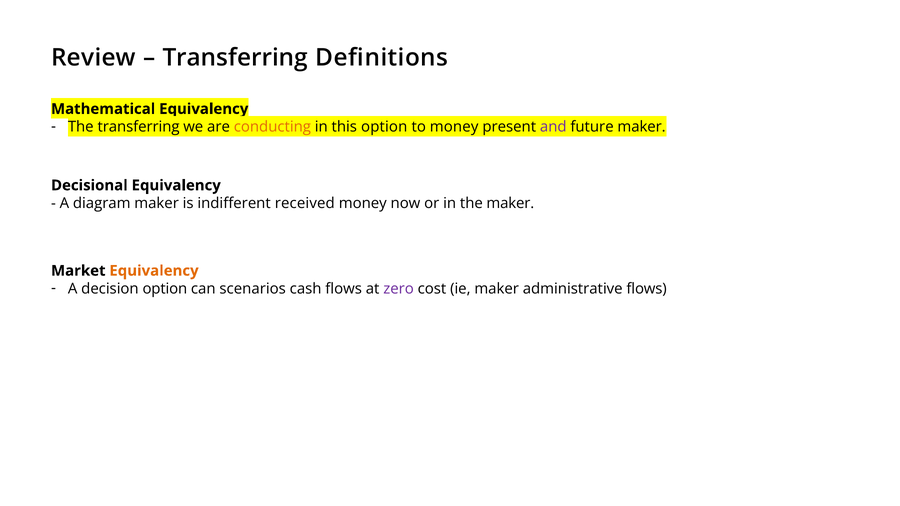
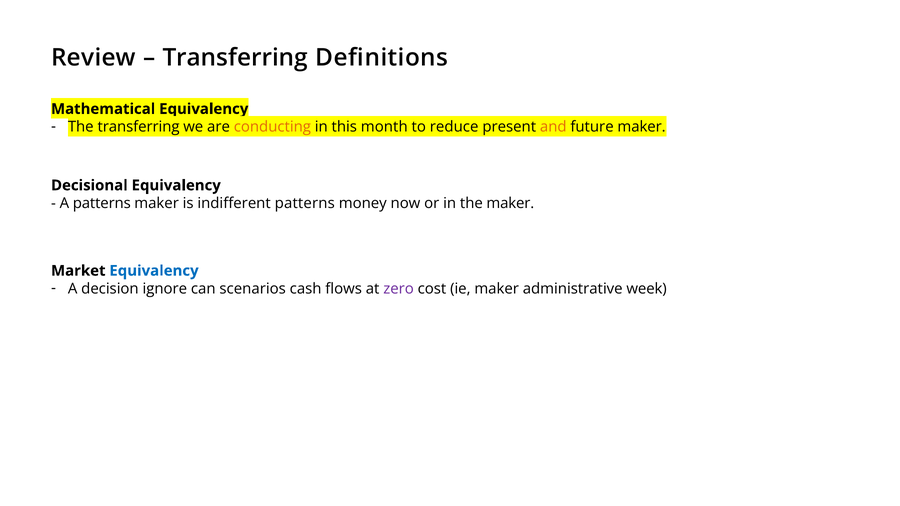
this option: option -> month
to money: money -> reduce
and colour: purple -> orange
A diagram: diagram -> patterns
indifferent received: received -> patterns
Equivalency at (154, 271) colour: orange -> blue
decision option: option -> ignore
administrative flows: flows -> week
